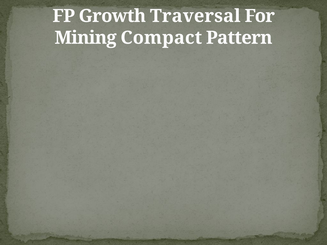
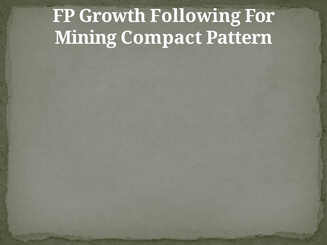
Traversal: Traversal -> Following
